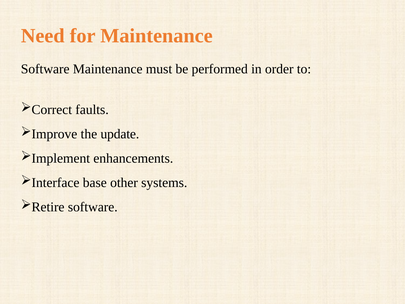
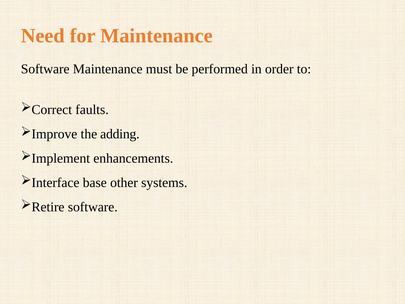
update: update -> adding
